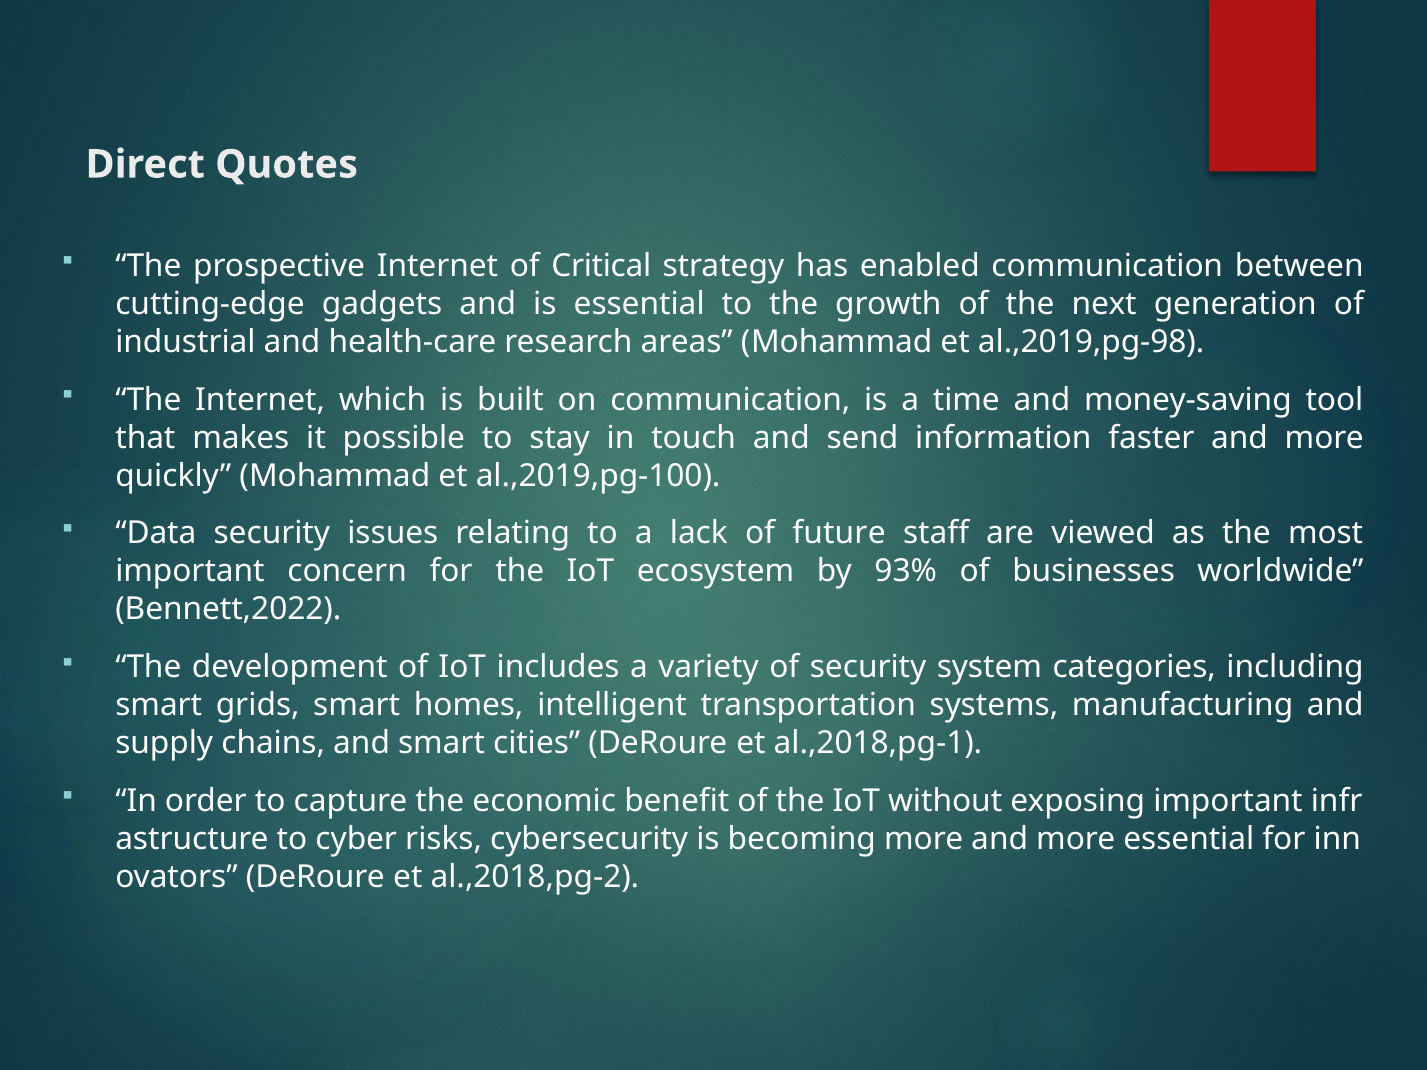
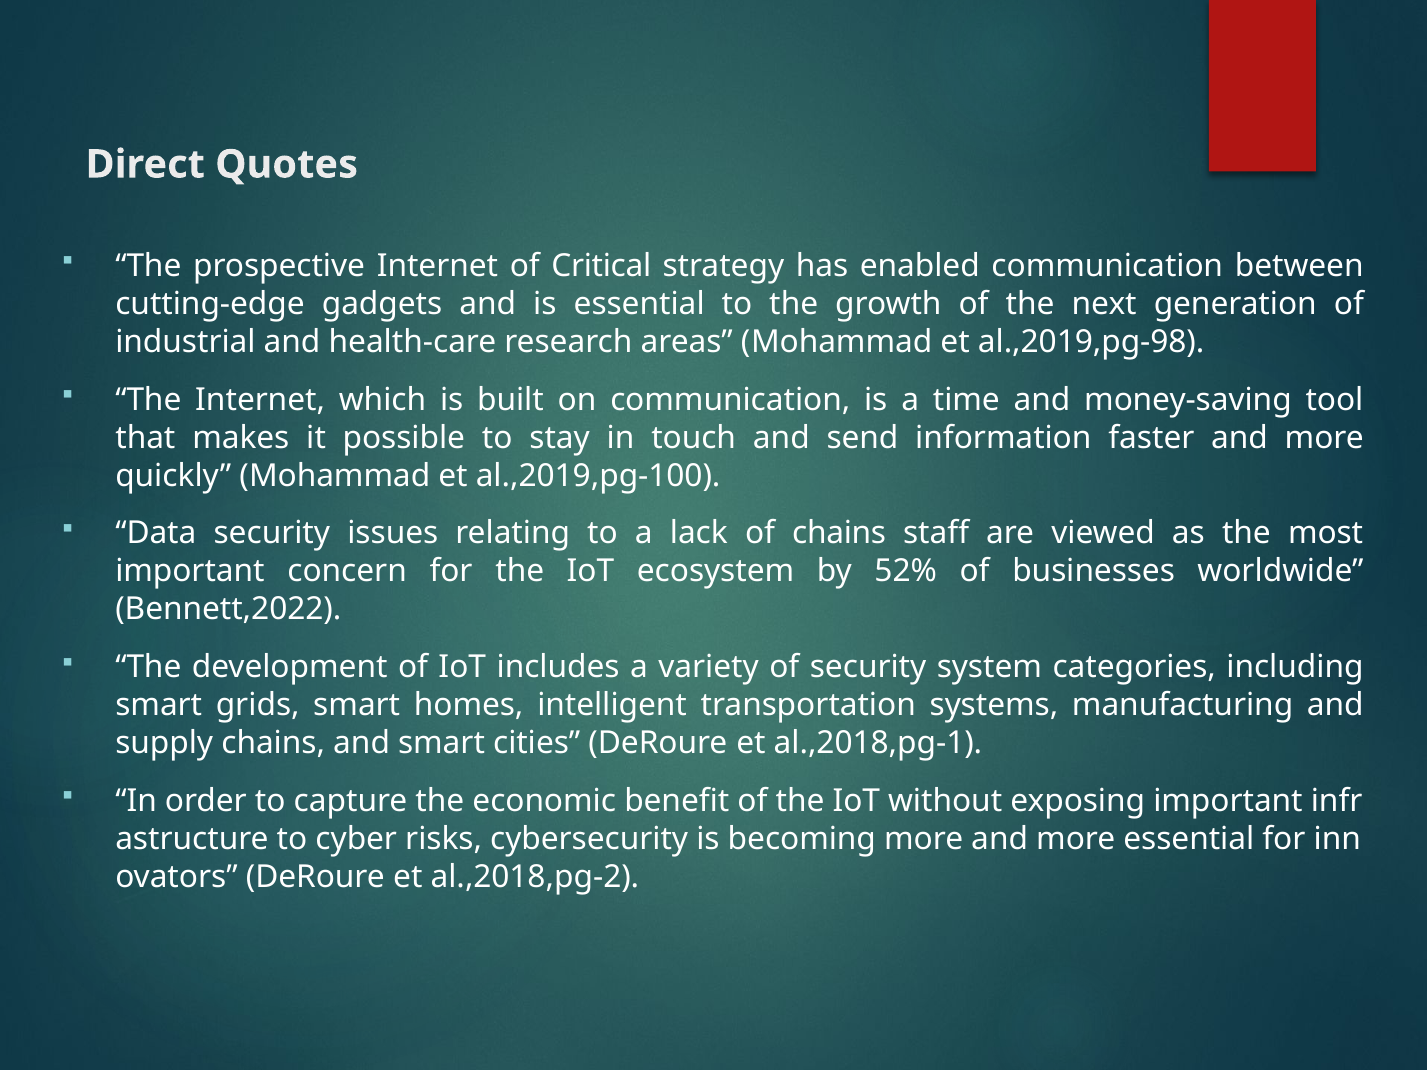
of future: future -> chains
93%: 93% -> 52%
